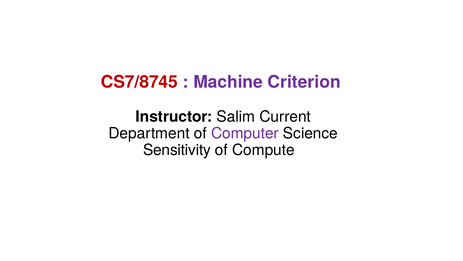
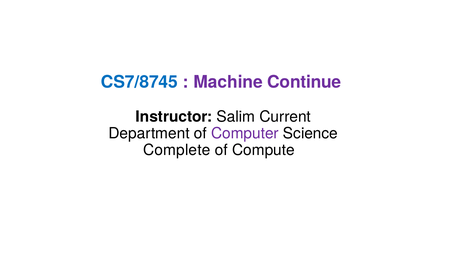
CS7/8745 colour: red -> blue
Criterion: Criterion -> Continue
Sensitivity: Sensitivity -> Complete
